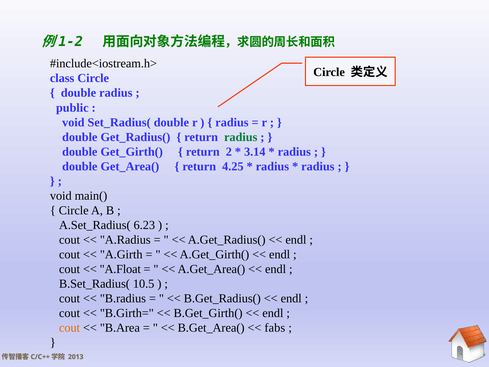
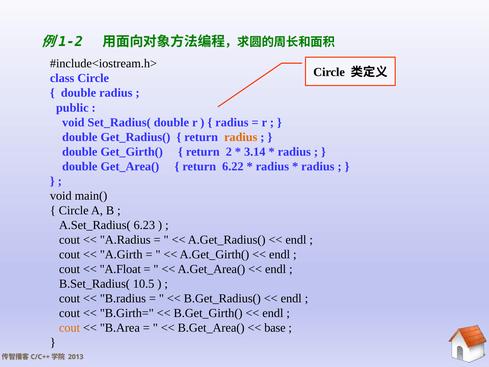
radius at (241, 137) colour: green -> orange
4.25: 4.25 -> 6.22
fabs: fabs -> base
